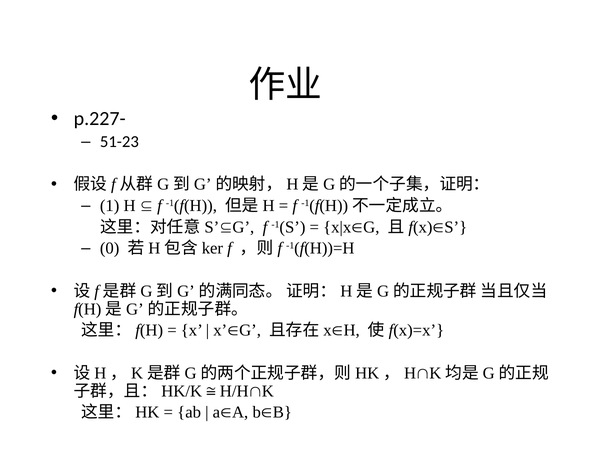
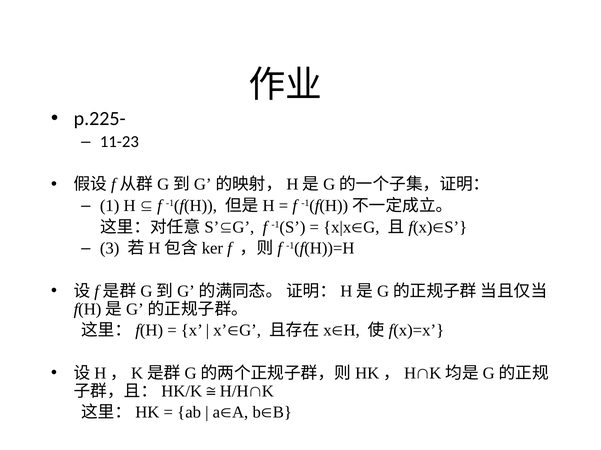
p.227-: p.227- -> p.225-
51-23: 51-23 -> 11-23
0: 0 -> 3
